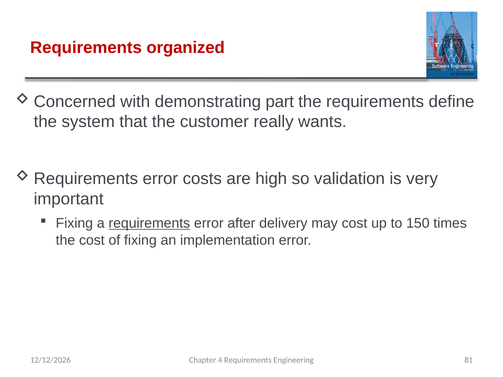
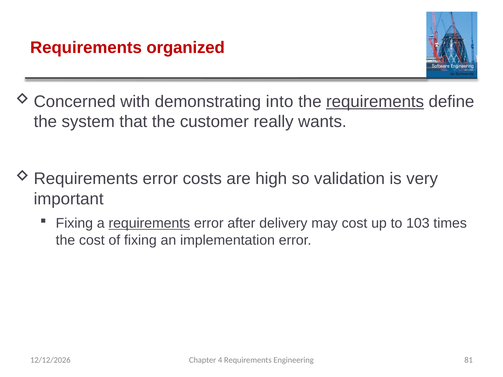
part: part -> into
requirements at (375, 102) underline: none -> present
150: 150 -> 103
